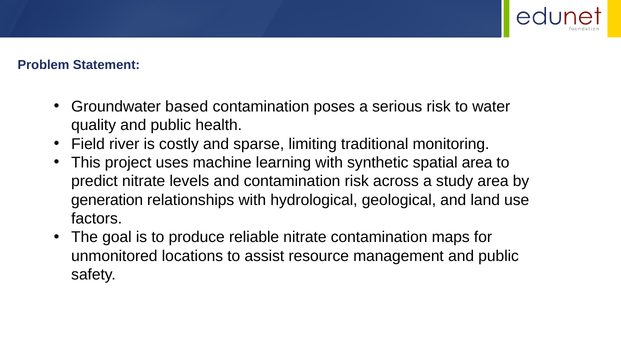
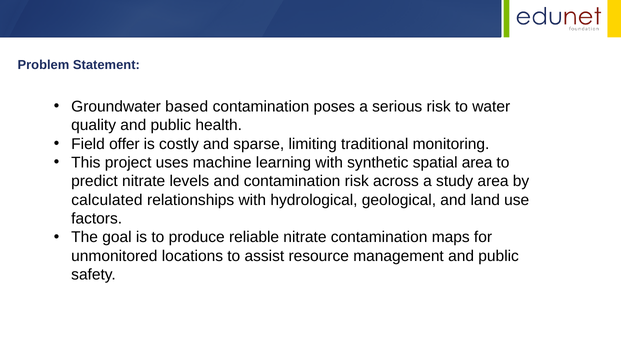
river: river -> offer
generation: generation -> calculated
